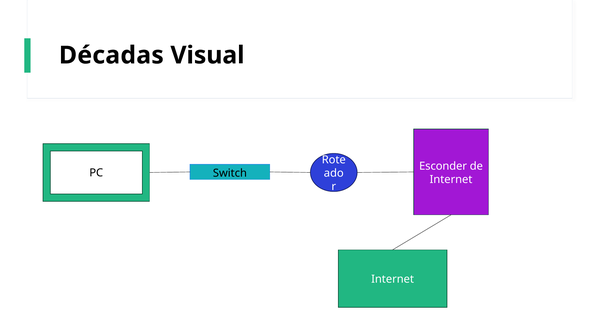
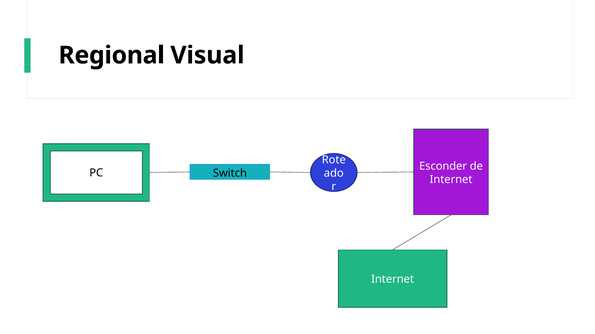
Décadas: Décadas -> Regional
